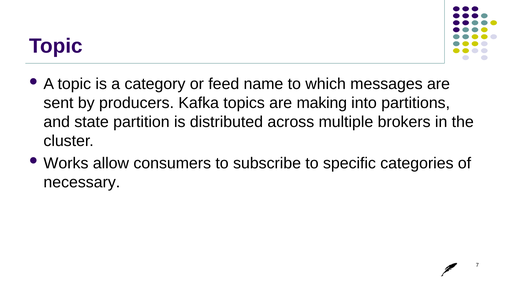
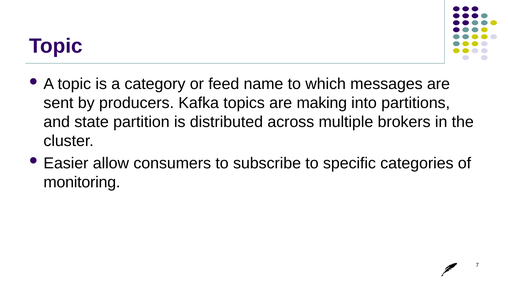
Works: Works -> Easier
necessary: necessary -> monitoring
